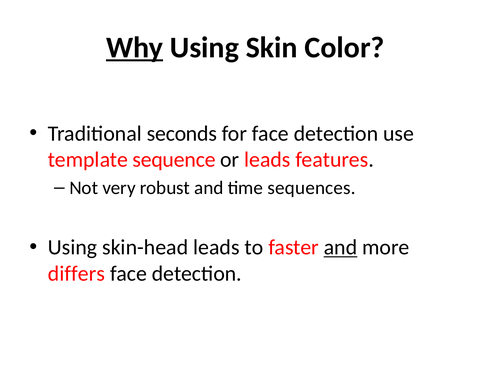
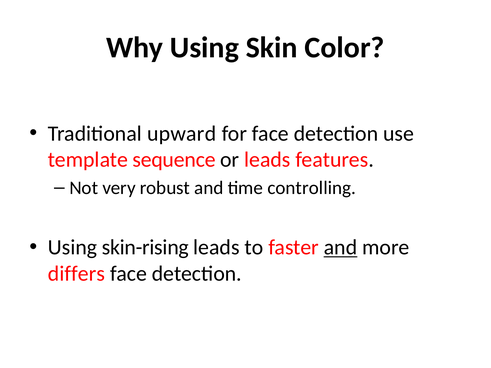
Why underline: present -> none
seconds: seconds -> upward
sequences: sequences -> controlling
skin-head: skin-head -> skin-rising
